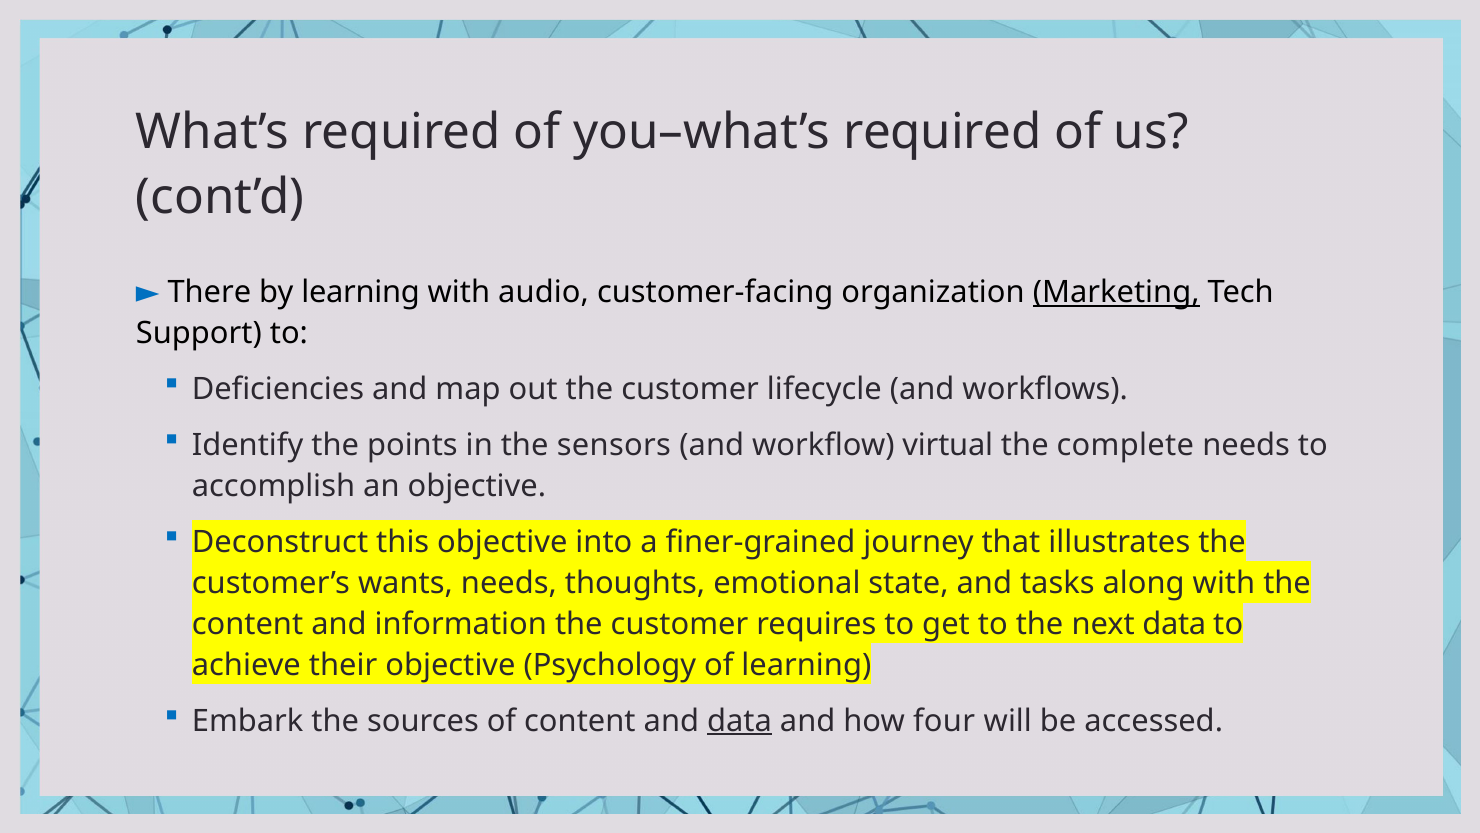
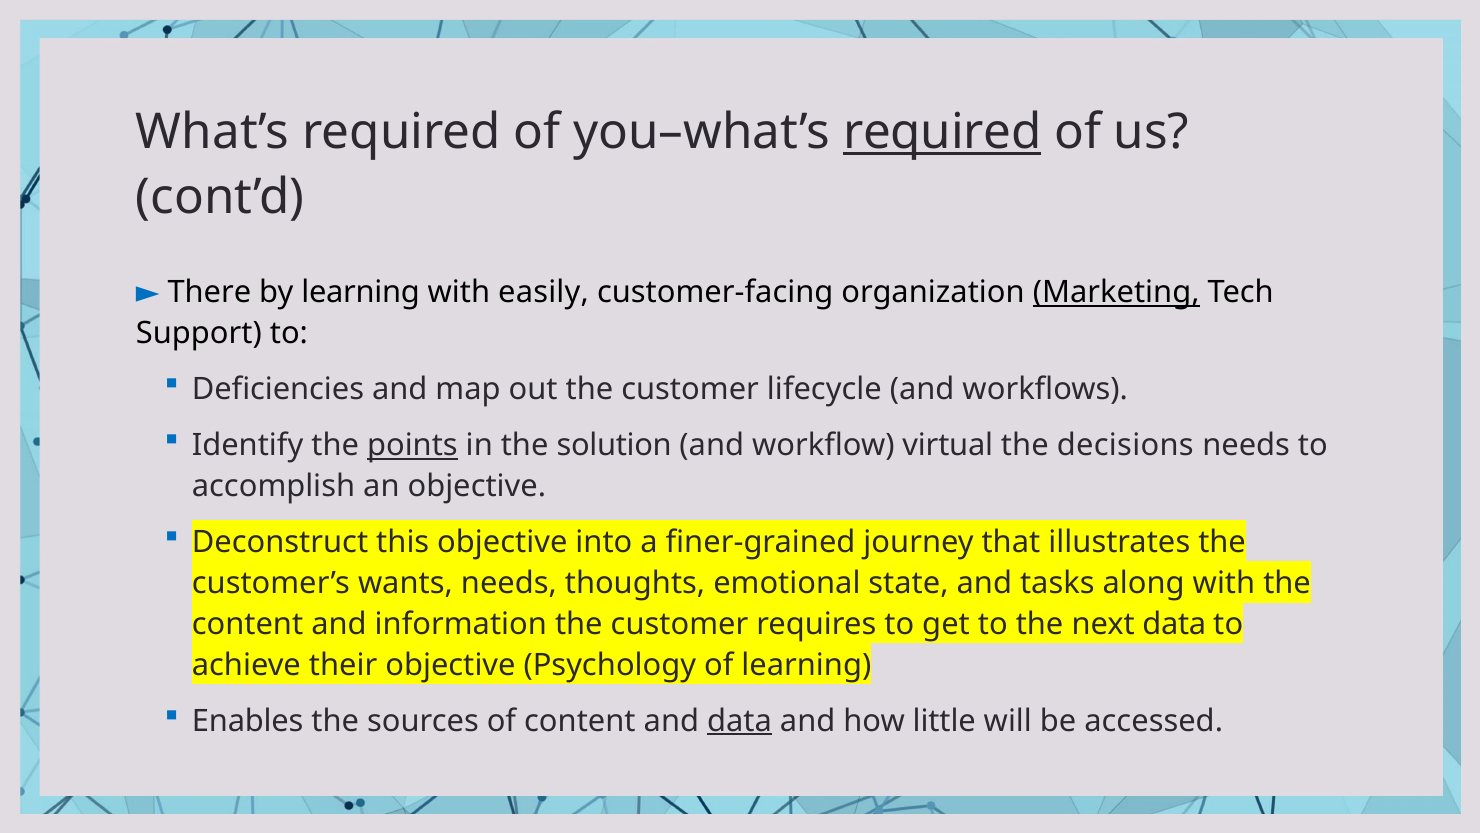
required at (942, 132) underline: none -> present
audio: audio -> easily
points underline: none -> present
sensors: sensors -> solution
complete: complete -> decisions
Embark: Embark -> Enables
four: four -> little
